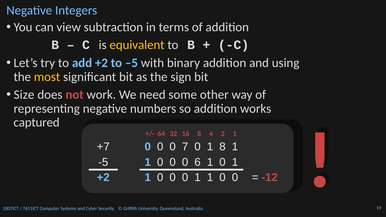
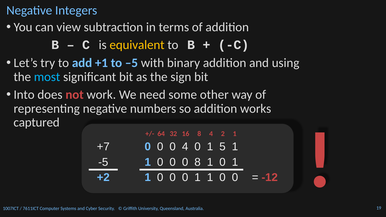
add +2: +2 -> +1
most colour: yellow -> light blue
Size: Size -> Into
0 7: 7 -> 4
1 8: 8 -> 5
0 6: 6 -> 8
